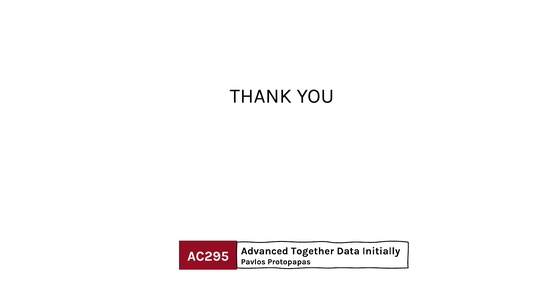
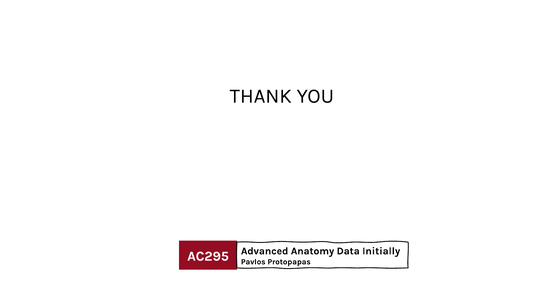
Together: Together -> Anatomy
